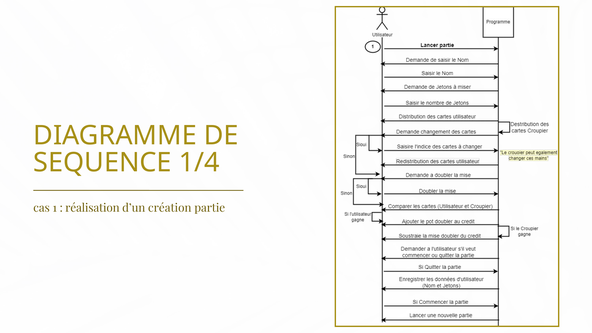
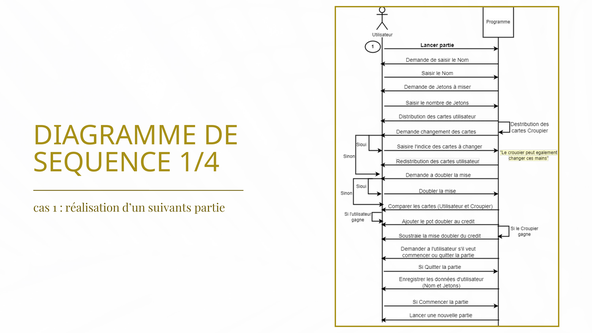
création: création -> suivants
